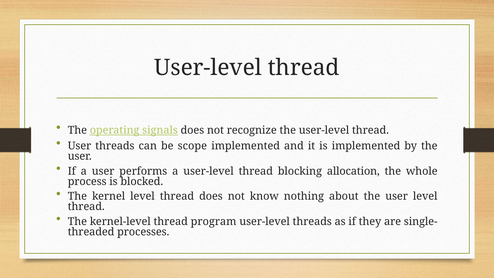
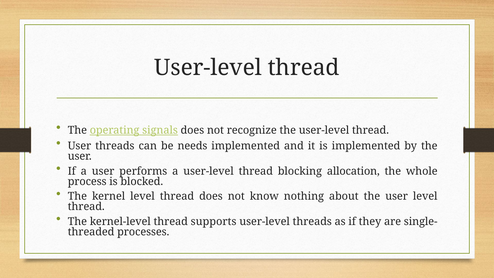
scope: scope -> needs
program: program -> supports
